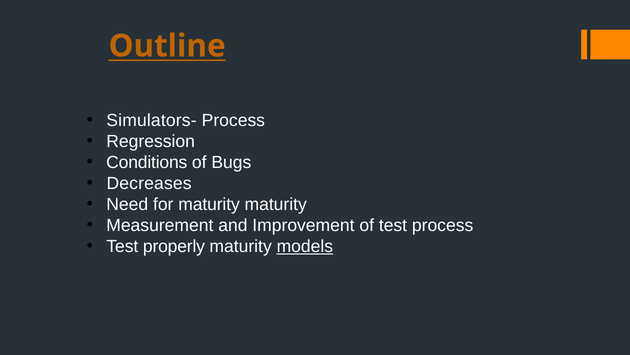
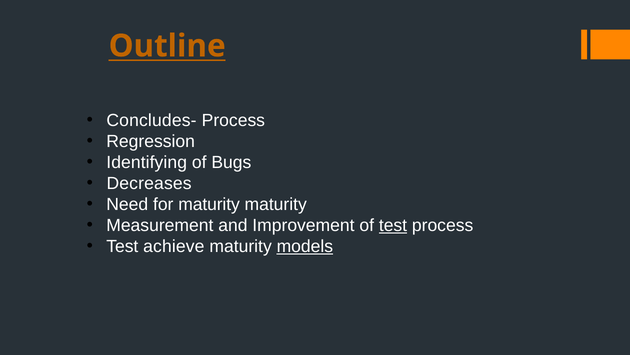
Simulators-: Simulators- -> Concludes-
Conditions: Conditions -> Identifying
test at (393, 225) underline: none -> present
properly: properly -> achieve
